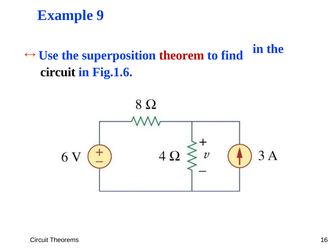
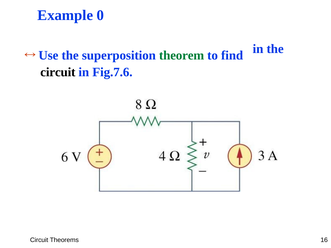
9: 9 -> 0
theorem colour: red -> green
Fig.1.6: Fig.1.6 -> Fig.7.6
